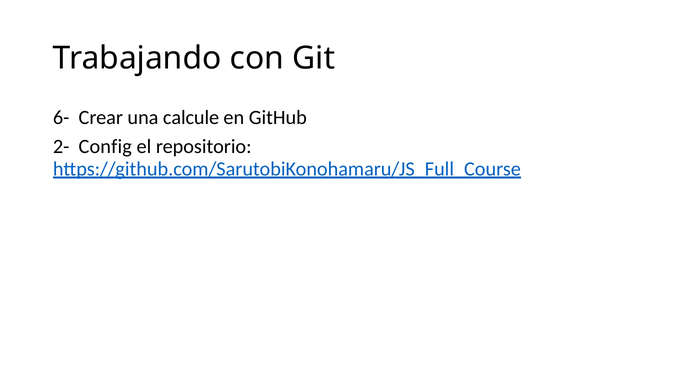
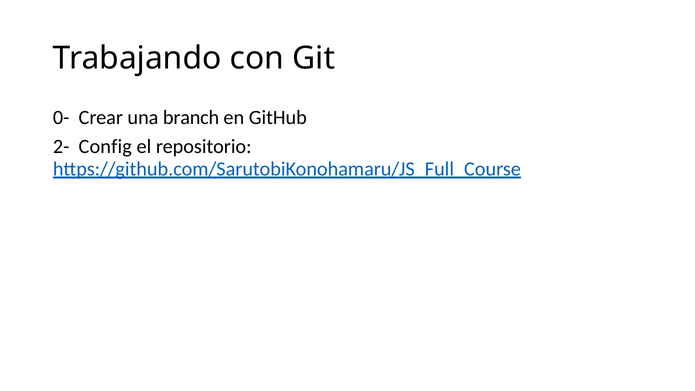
6-: 6- -> 0-
calcule: calcule -> branch
